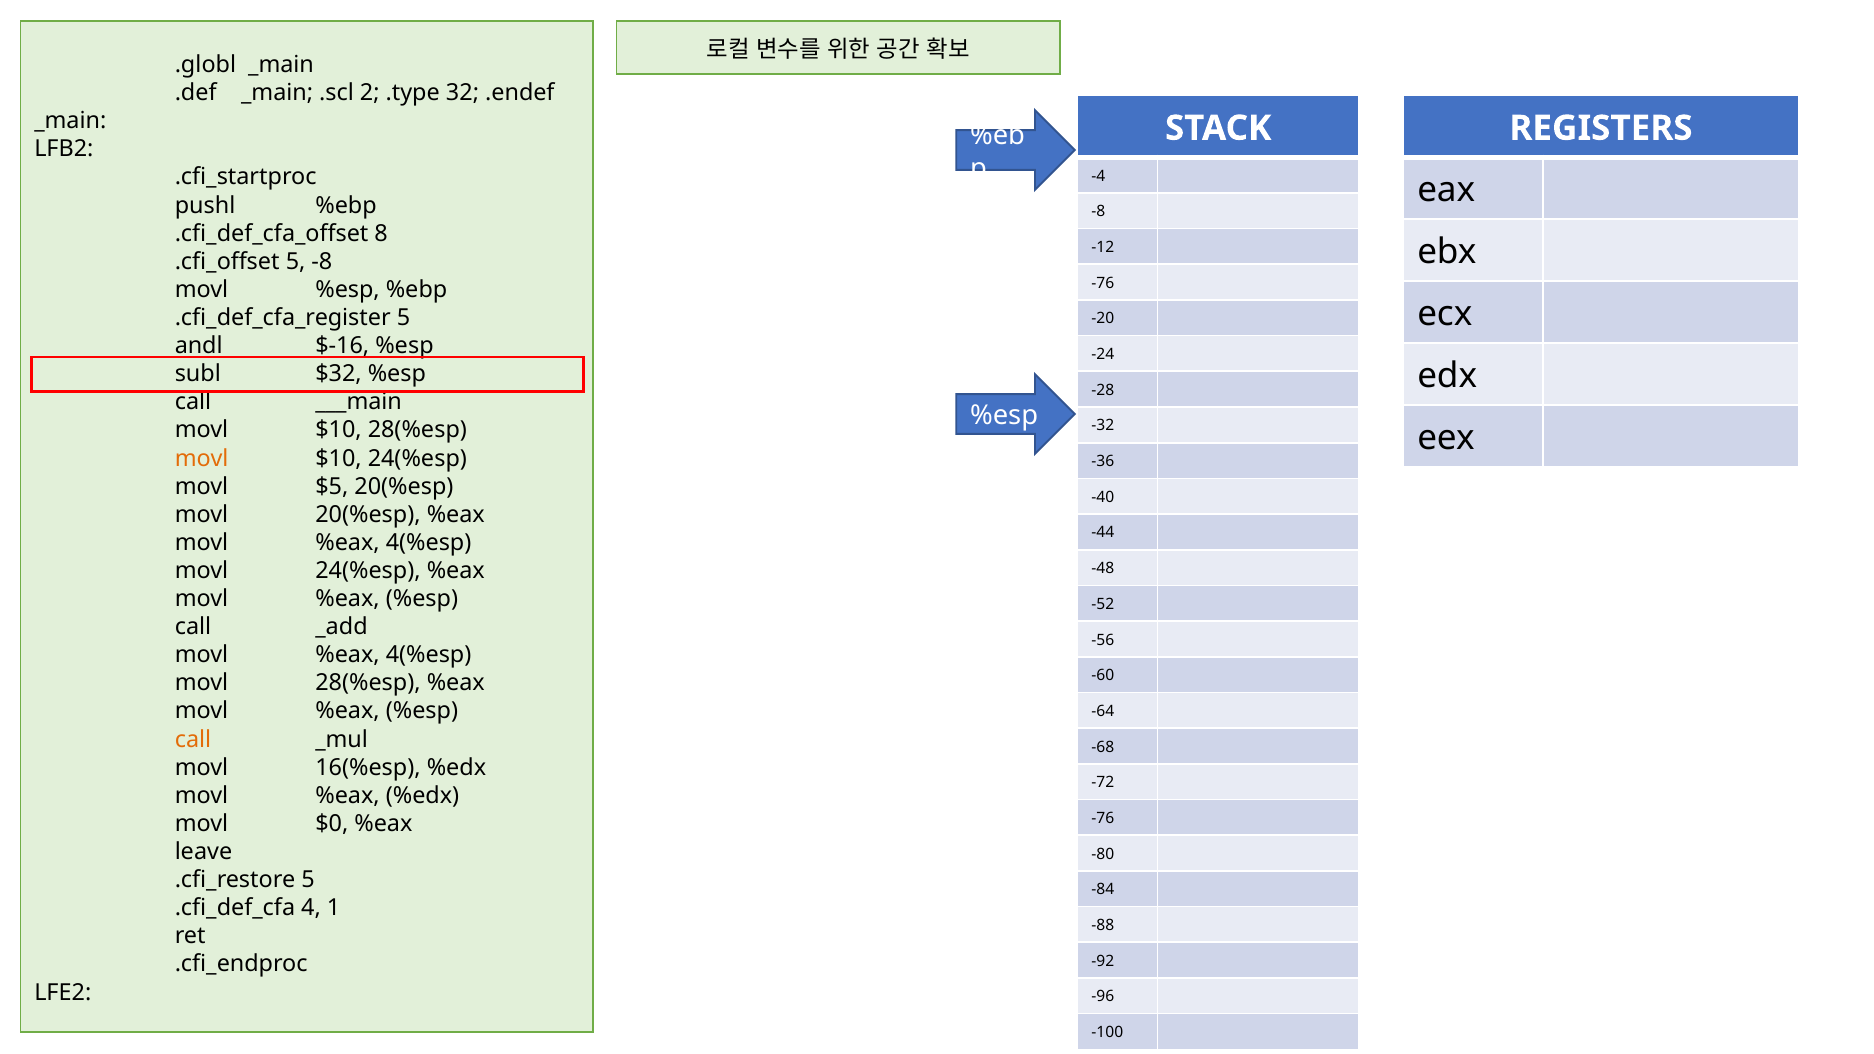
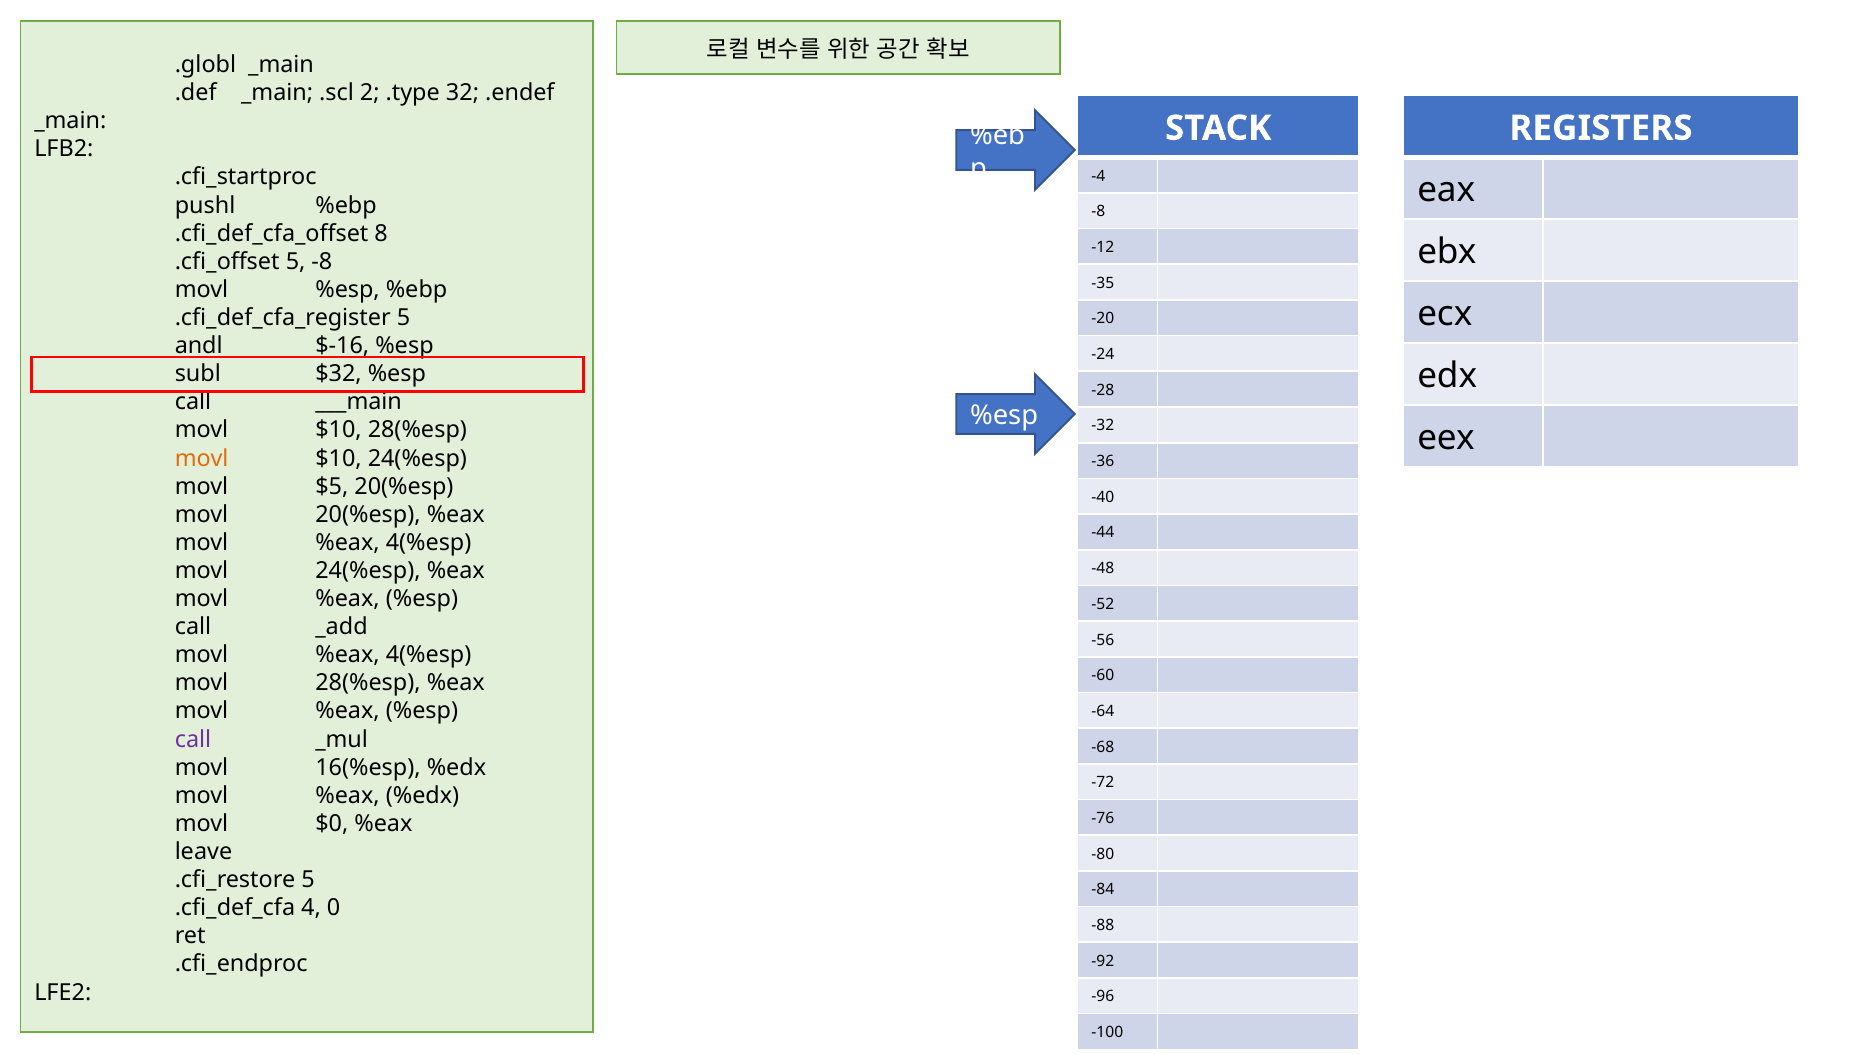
-76 at (1103, 283): -76 -> -35
call at (193, 739) colour: orange -> purple
1: 1 -> 0
